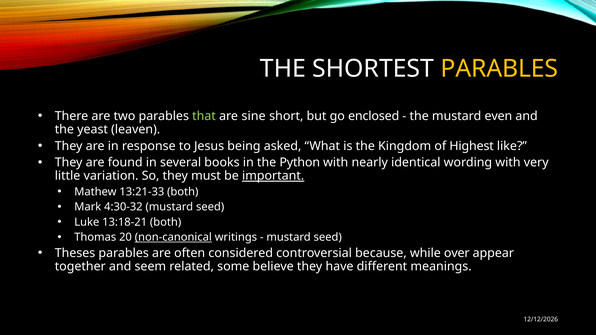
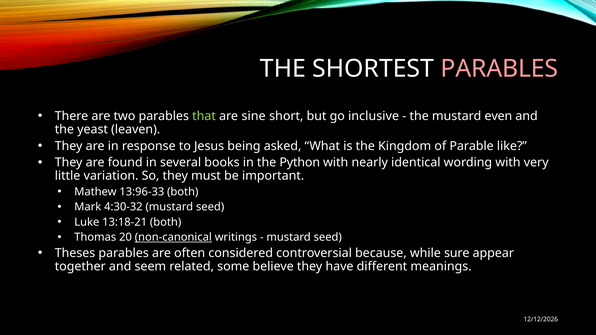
PARABLES at (499, 69) colour: yellow -> pink
enclosed: enclosed -> inclusive
Highest: Highest -> Parable
important underline: present -> none
13:21-33: 13:21-33 -> 13:96-33
over: over -> sure
